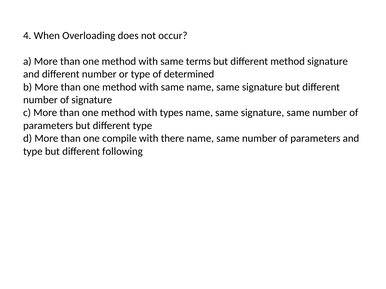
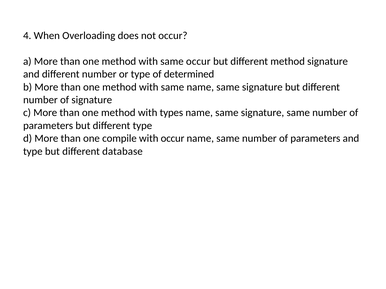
same terms: terms -> occur
with there: there -> occur
following: following -> database
